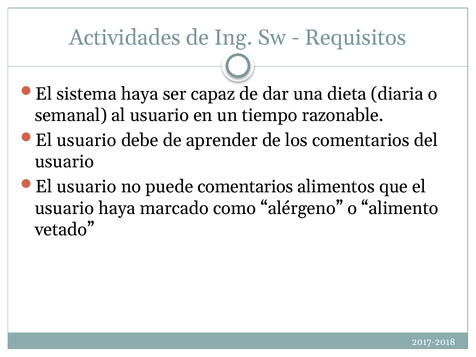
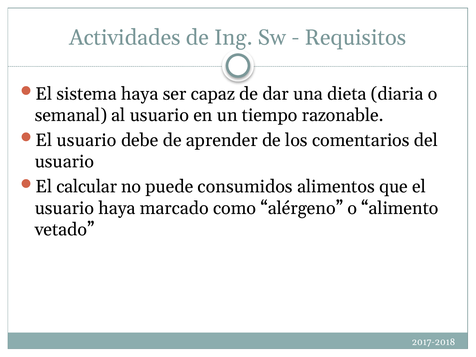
usuario at (87, 187): usuario -> calcular
puede comentarios: comentarios -> consumidos
